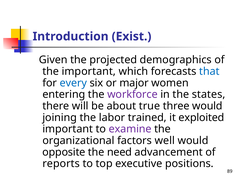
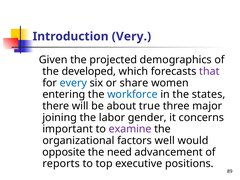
Exist: Exist -> Very
the important: important -> developed
that colour: blue -> purple
major: major -> share
workforce colour: purple -> blue
three would: would -> major
trained: trained -> gender
exploited: exploited -> concerns
